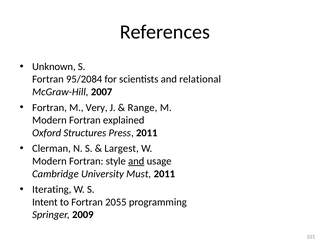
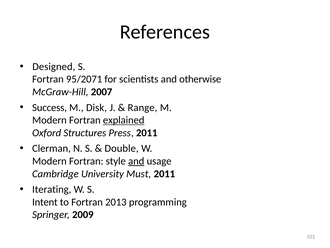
Unknown: Unknown -> Designed
95/2084: 95/2084 -> 95/2071
relational: relational -> otherwise
Fortran at (49, 107): Fortran -> Success
Very: Very -> Disk
explained underline: none -> present
Largest: Largest -> Double
2055: 2055 -> 2013
